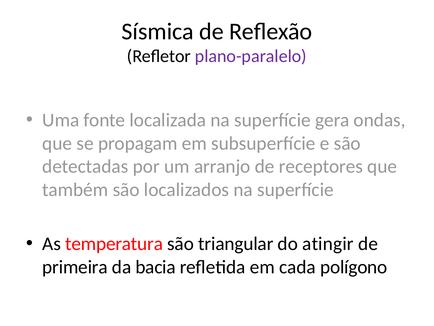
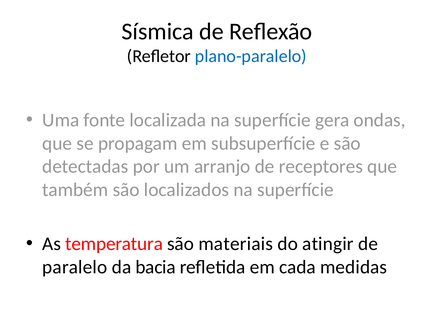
plano-paralelo colour: purple -> blue
triangular: triangular -> materiais
primeira: primeira -> paralelo
polígono: polígono -> medidas
